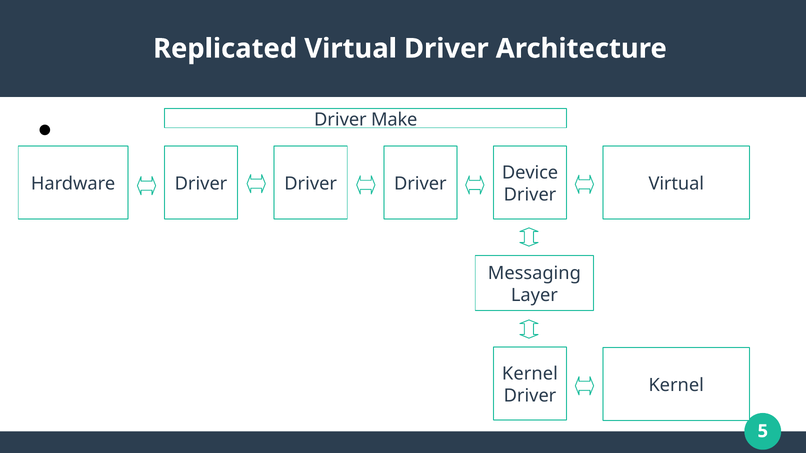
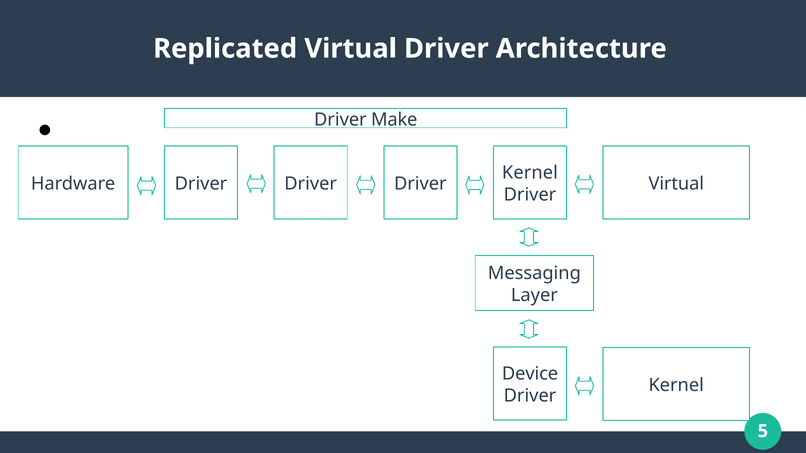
Device at (530, 173): Device -> Kernel
Kernel at (530, 374): Kernel -> Device
